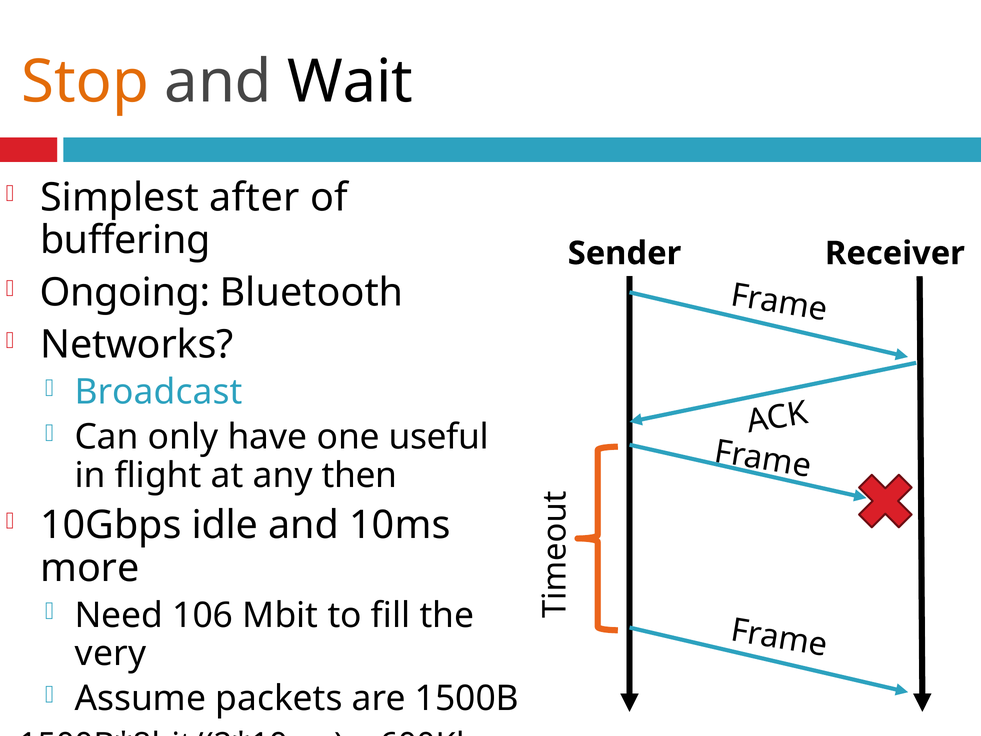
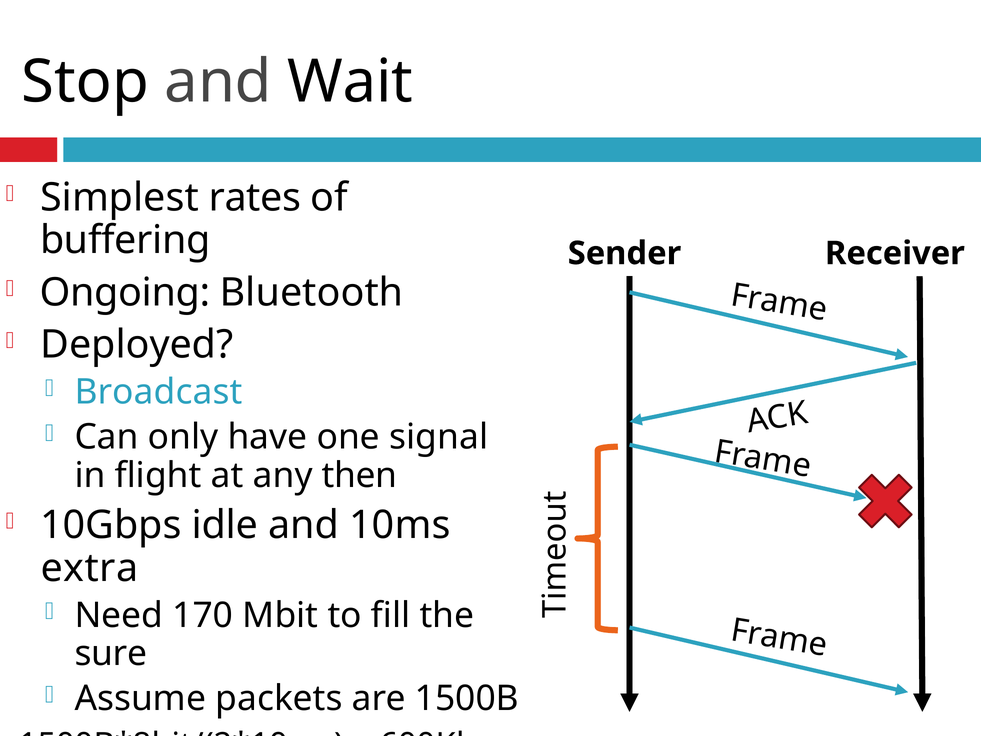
Stop colour: orange -> black
after: after -> rates
Networks: Networks -> Deployed
useful: useful -> signal
more: more -> extra
106: 106 -> 170
very: very -> sure
